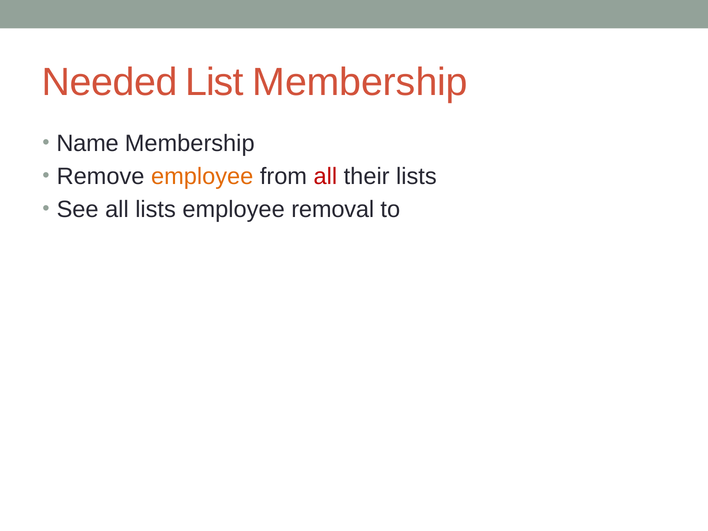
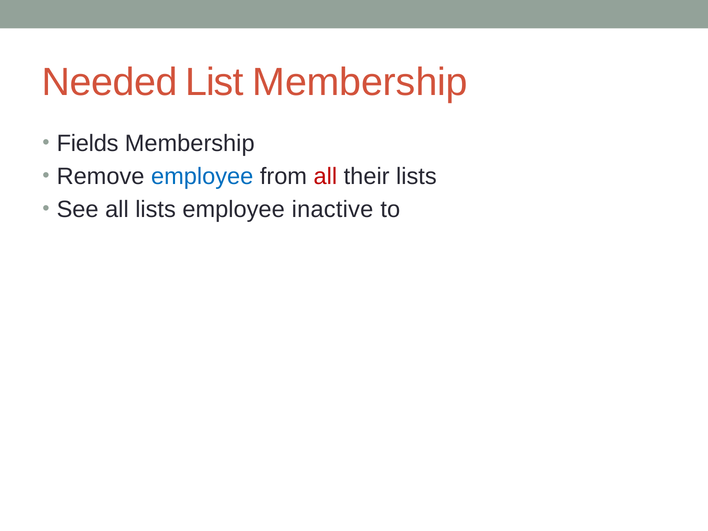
Name: Name -> Fields
employee at (202, 176) colour: orange -> blue
removal: removal -> inactive
